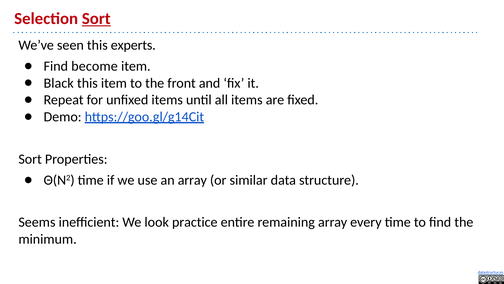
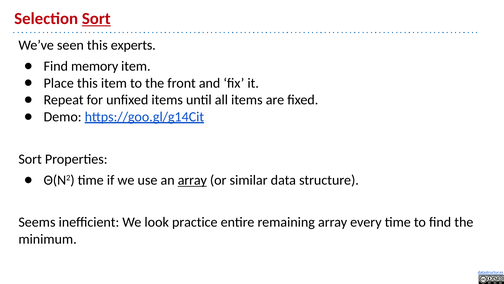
become: become -> memory
Black: Black -> Place
array at (192, 180) underline: none -> present
